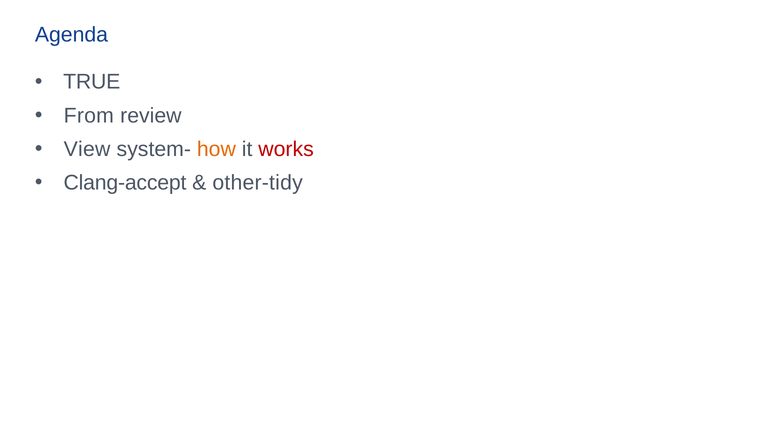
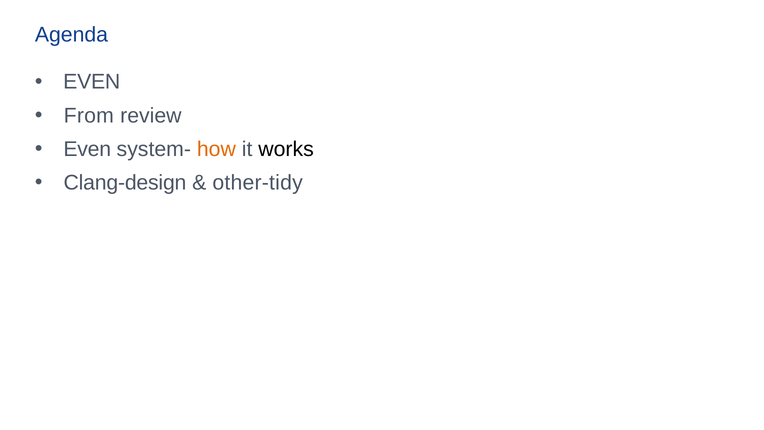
TRUE at (92, 82): TRUE -> EVEN
View at (87, 149): View -> Even
works colour: red -> black
Clang-accept: Clang-accept -> Clang-design
